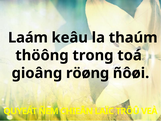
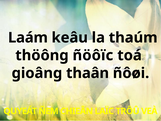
trong: trong -> ñöôïc
röøng: röøng -> thaân
